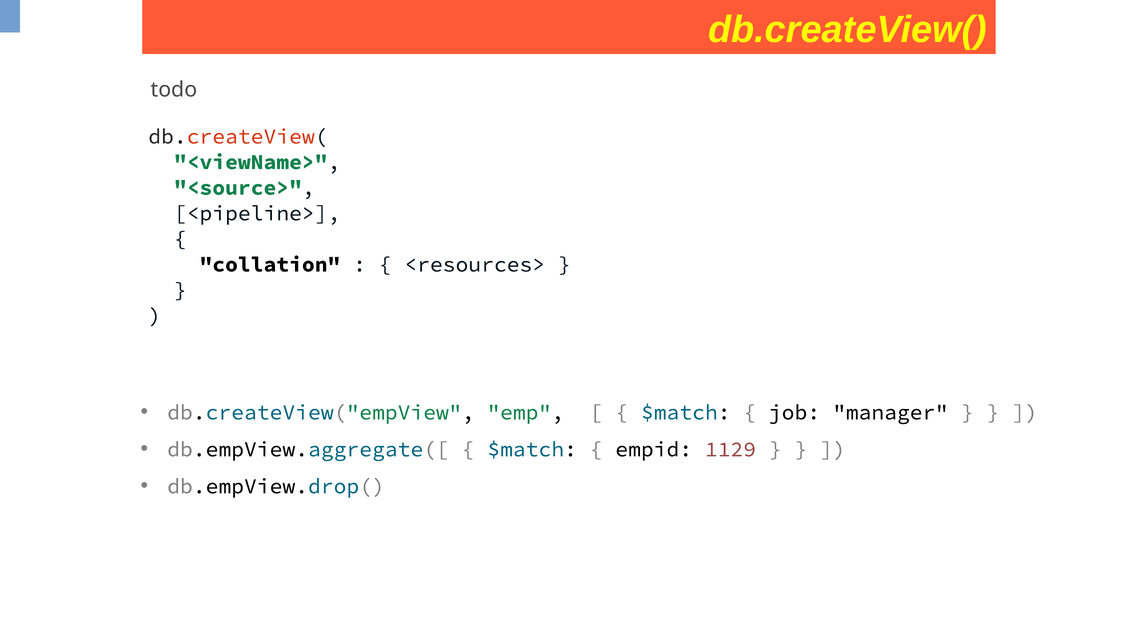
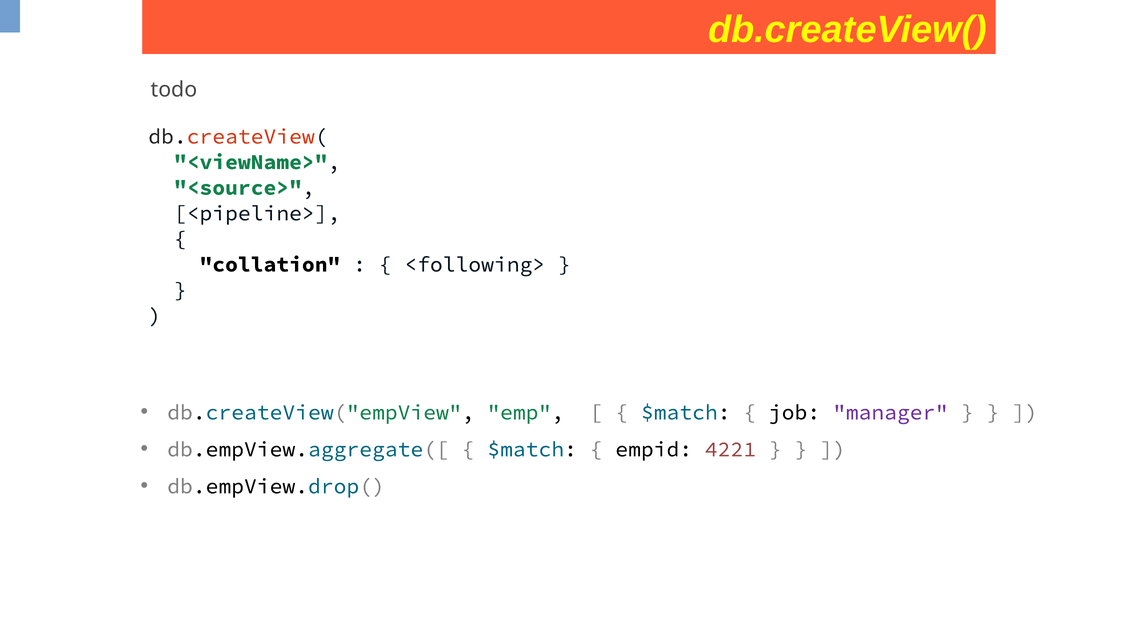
<resources>: <resources> -> <following>
manager colour: black -> purple
1129: 1129 -> 4221
